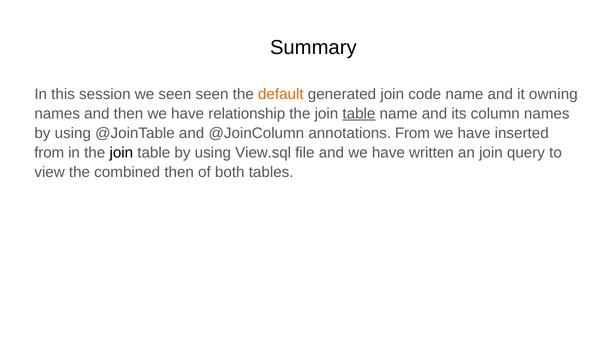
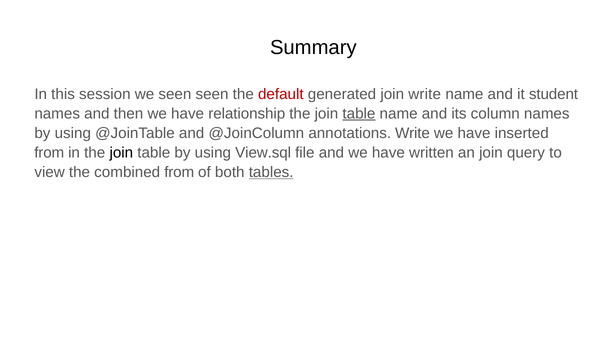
default colour: orange -> red
join code: code -> write
owning: owning -> student
annotations From: From -> Write
combined then: then -> from
tables underline: none -> present
